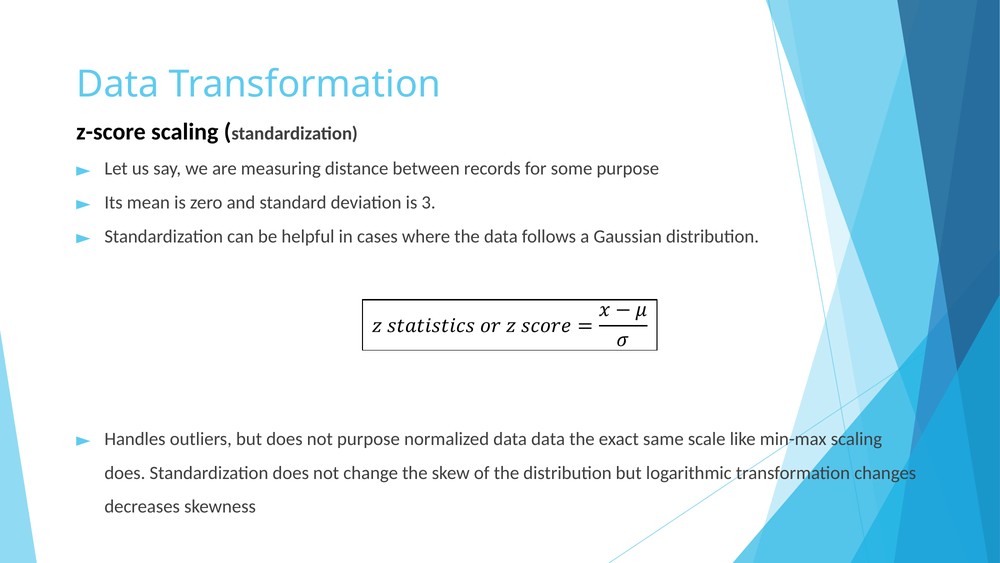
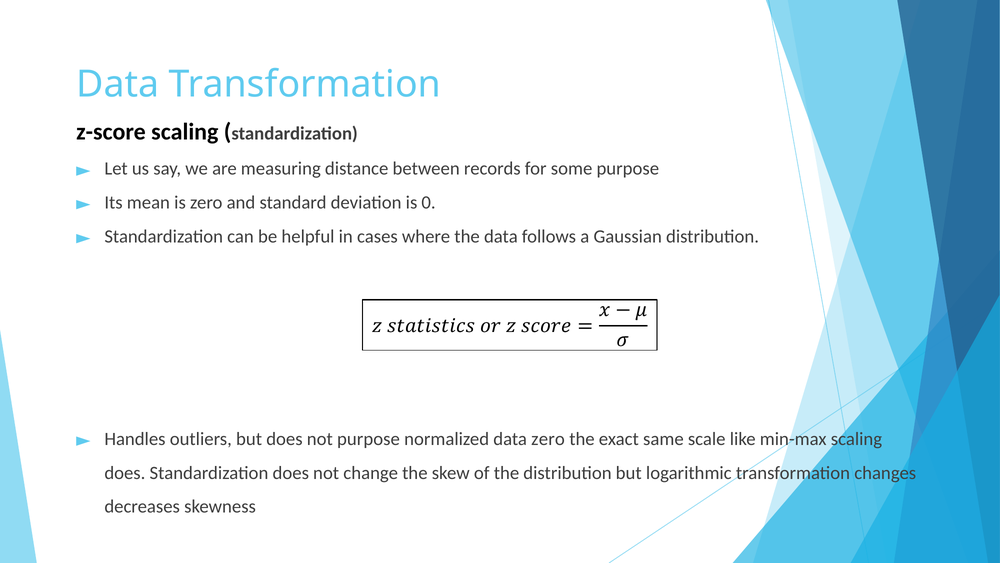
3: 3 -> 0
data data: data -> zero
